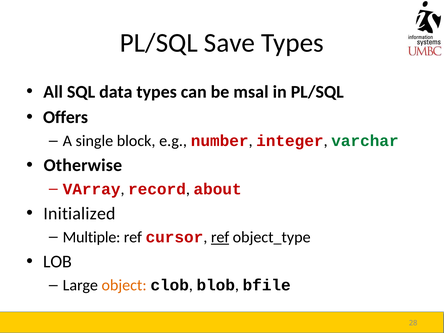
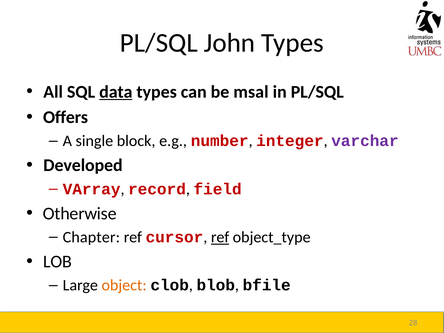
Save: Save -> John
data underline: none -> present
varchar colour: green -> purple
Otherwise: Otherwise -> Developed
about: about -> field
Initialized: Initialized -> Otherwise
Multiple: Multiple -> Chapter
